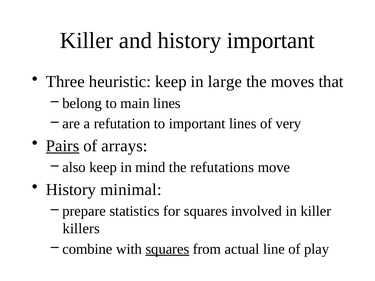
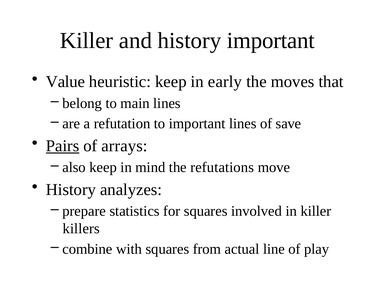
Three: Three -> Value
large: large -> early
very: very -> save
minimal: minimal -> analyzes
squares at (167, 249) underline: present -> none
